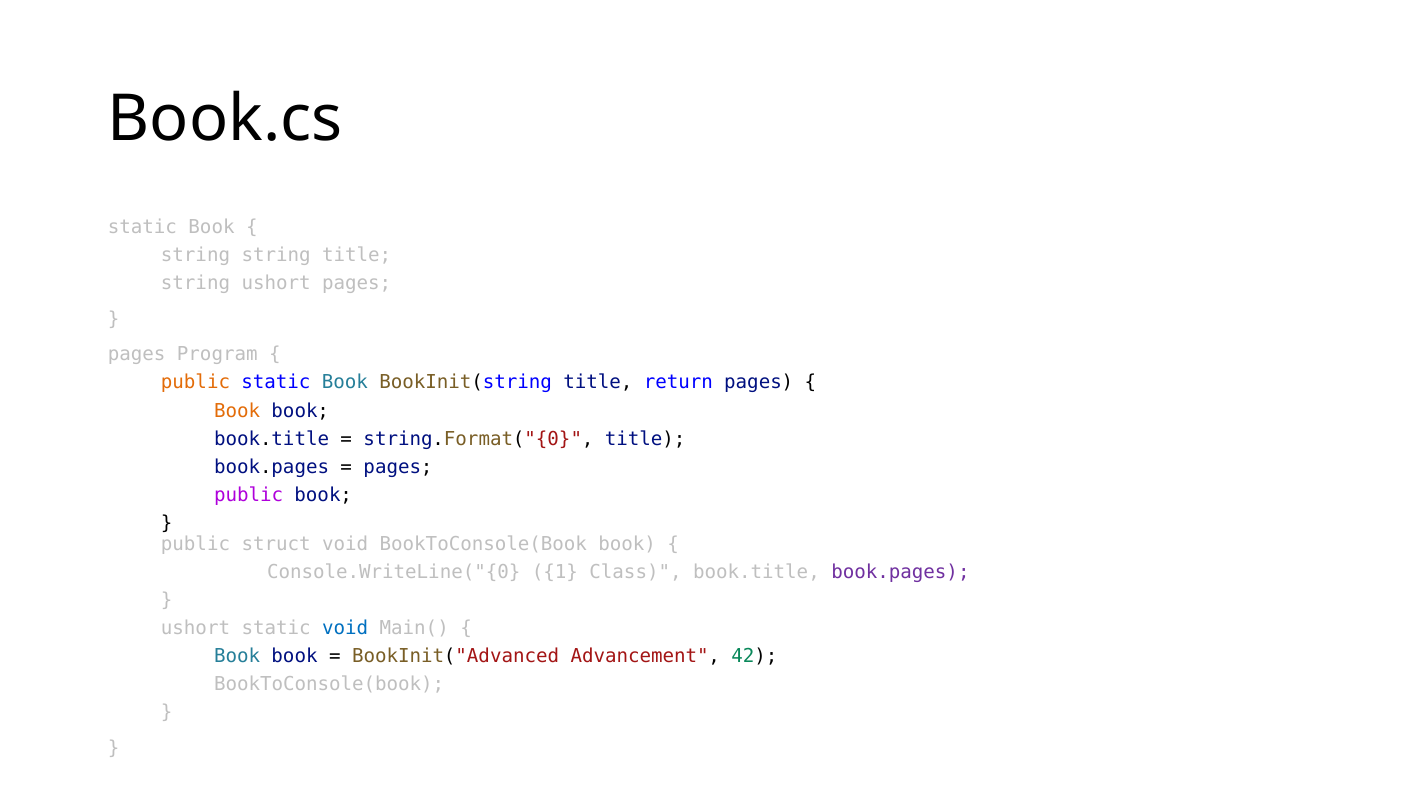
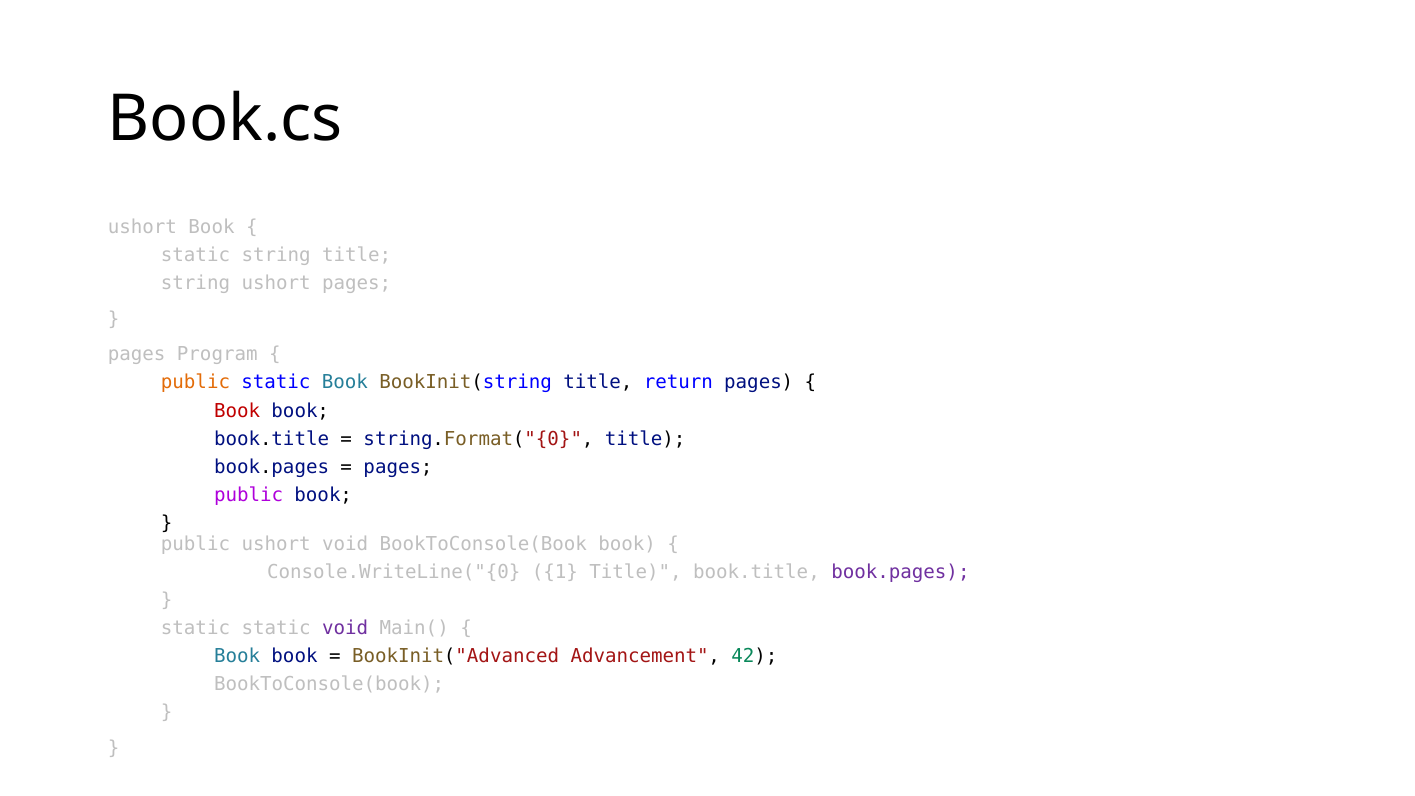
static at (142, 227): static -> ushort
string at (196, 256): string -> static
Book at (237, 411) colour: orange -> red
public struct: struct -> ushort
1 Class: Class -> Title
ushort at (196, 628): ushort -> static
void at (345, 628) colour: blue -> purple
